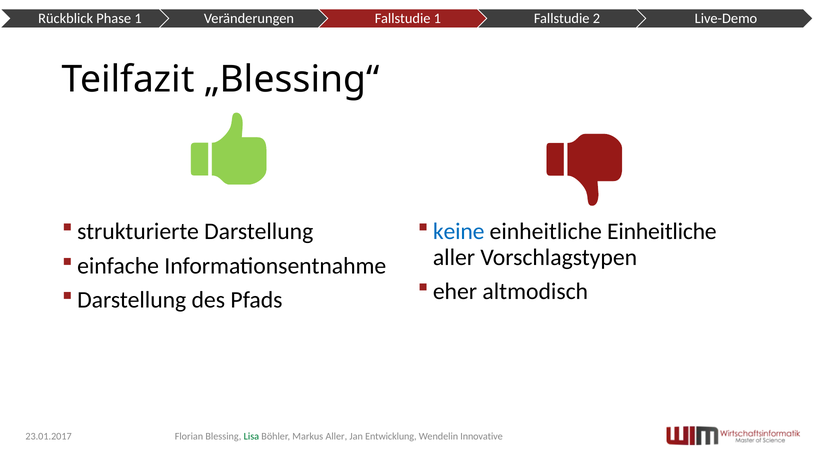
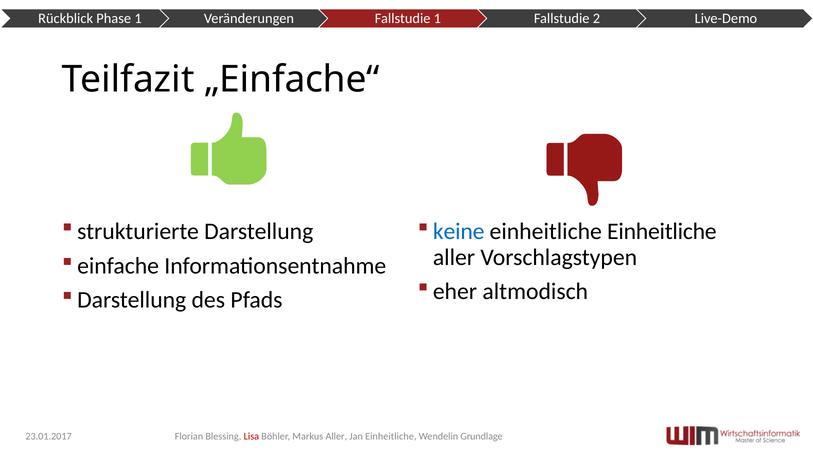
„Blessing“: „Blessing“ -> „Einfache“
Lisa colour: green -> red
Jan Entwicklung: Entwicklung -> Einheitliche
Innovative: Innovative -> Grundlage
